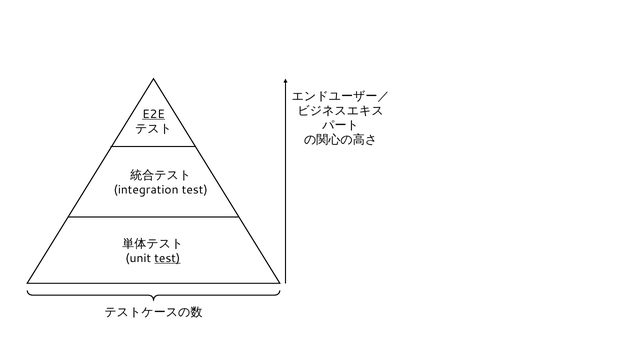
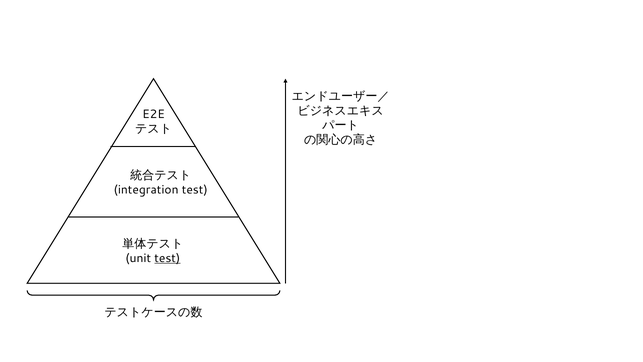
E2E underline: present -> none
